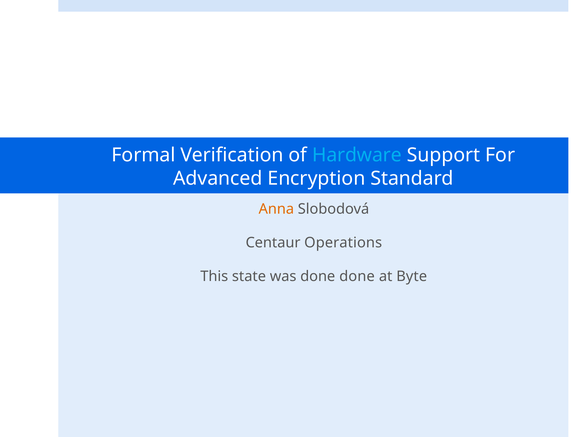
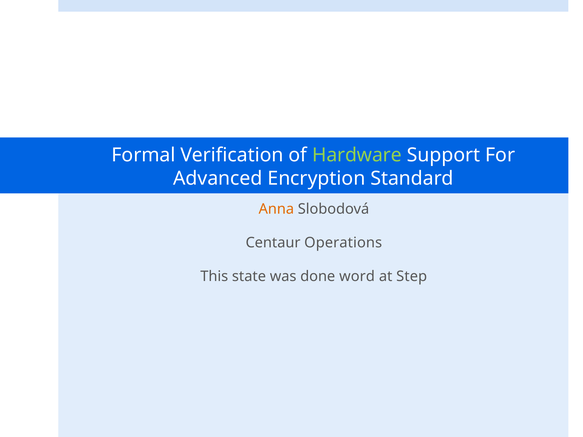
Hardware colour: light blue -> light green
done done: done -> word
Byte: Byte -> Step
